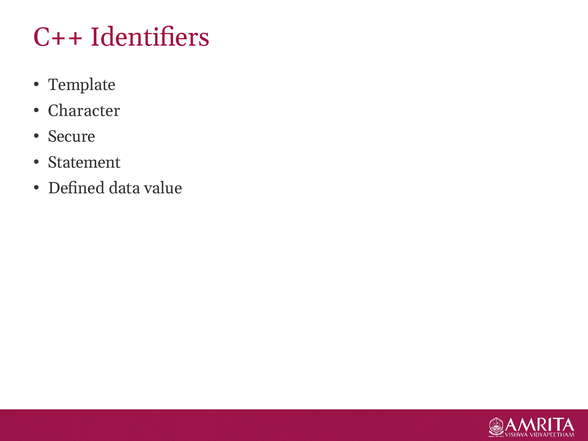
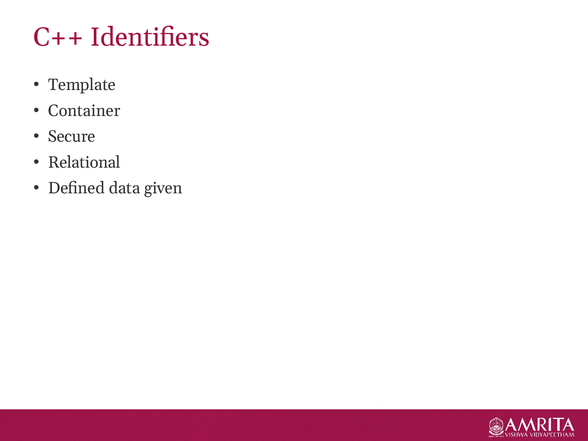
Character: Character -> Container
Statement: Statement -> Relational
value: value -> given
